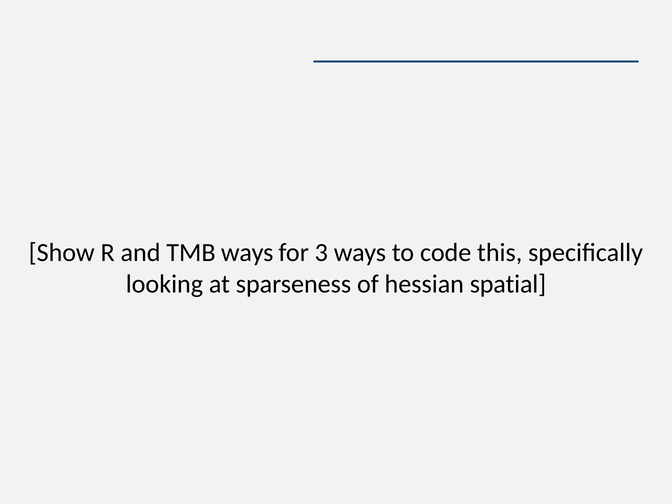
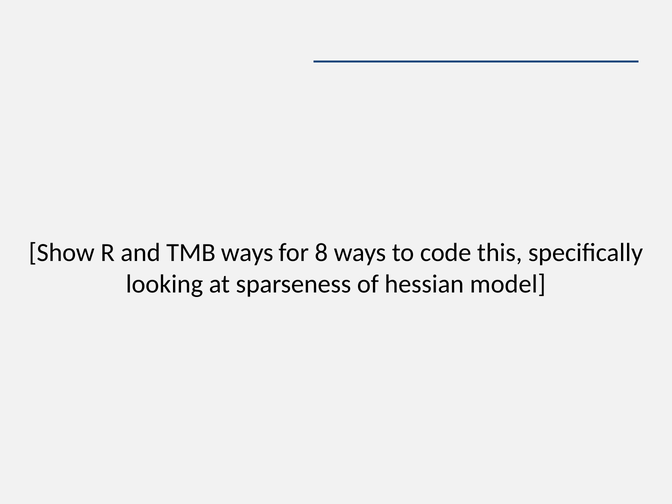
3: 3 -> 8
spatial: spatial -> model
